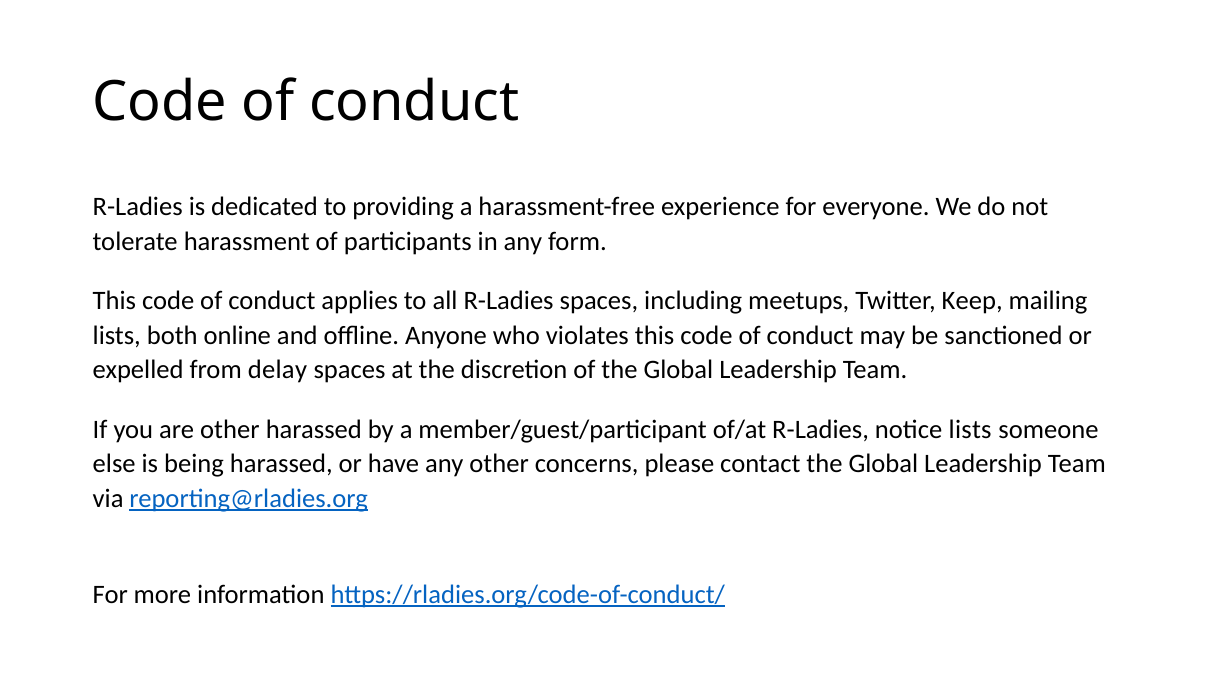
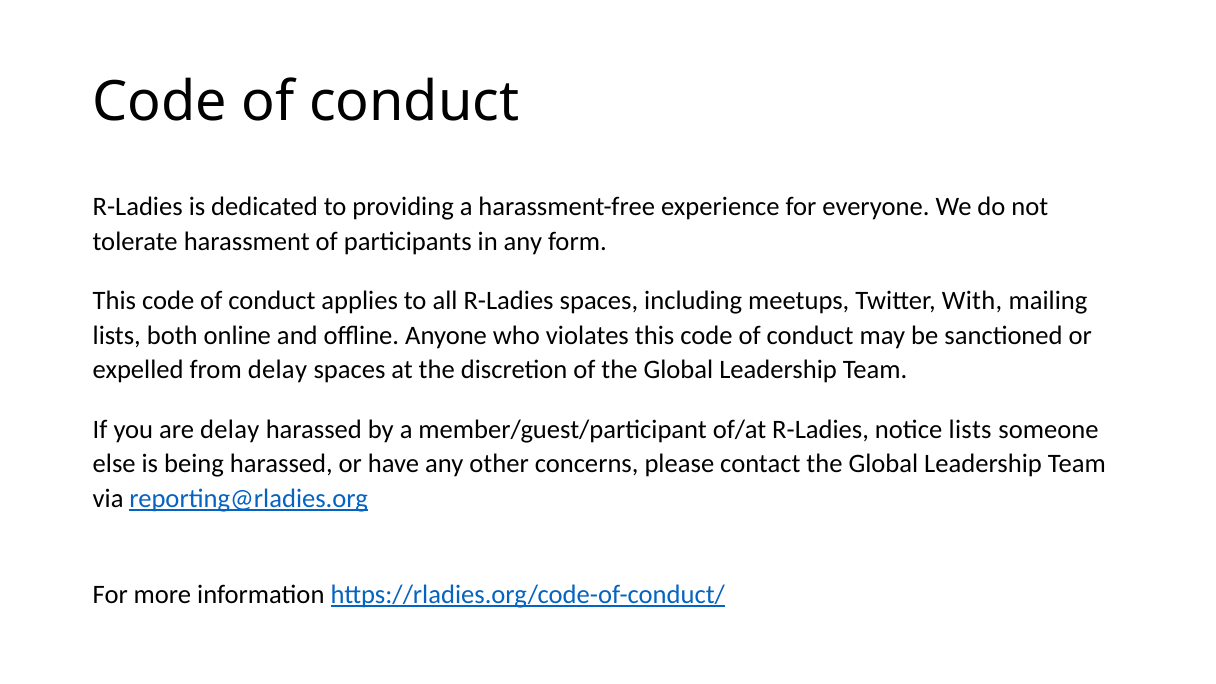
Keep: Keep -> With
are other: other -> delay
